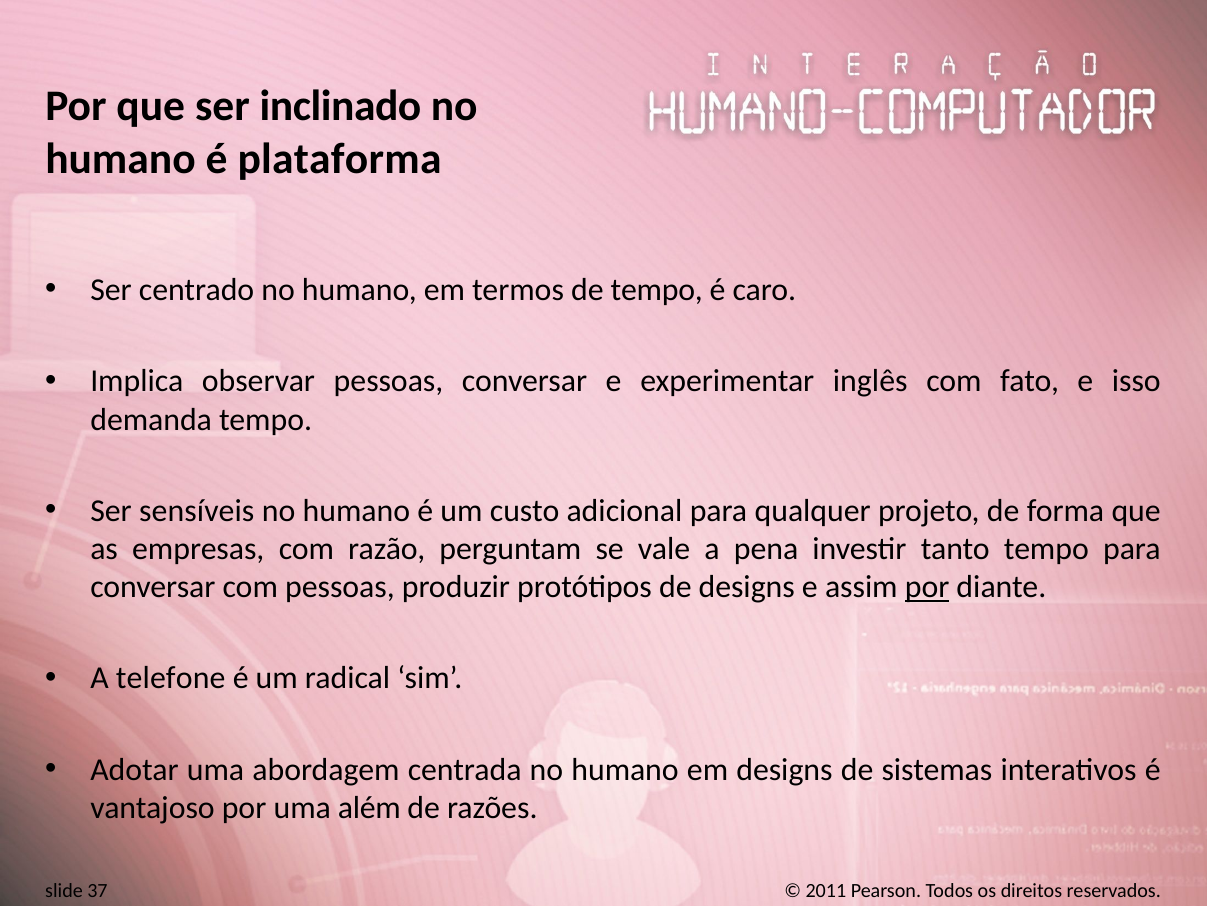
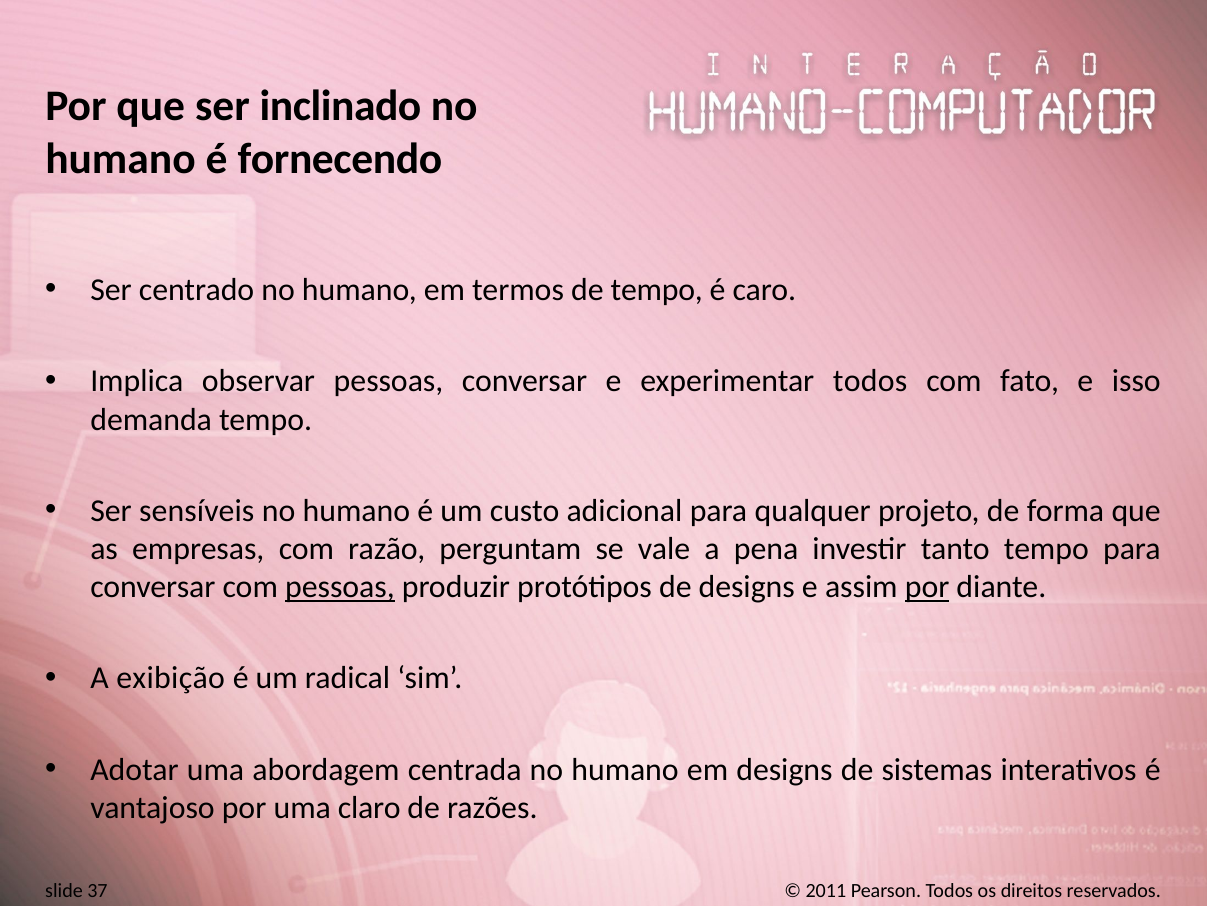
plataforma: plataforma -> fornecendo
experimentar inglês: inglês -> todos
pessoas at (340, 587) underline: none -> present
telefone: telefone -> exibição
além: além -> claro
